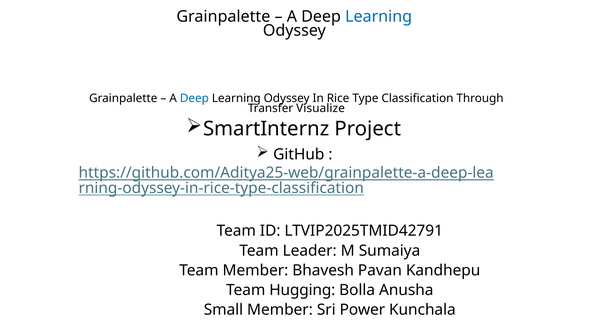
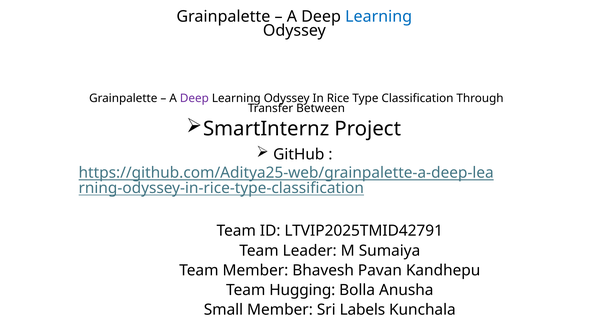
Deep at (194, 98) colour: blue -> purple
Visualize: Visualize -> Between
Power: Power -> Labels
